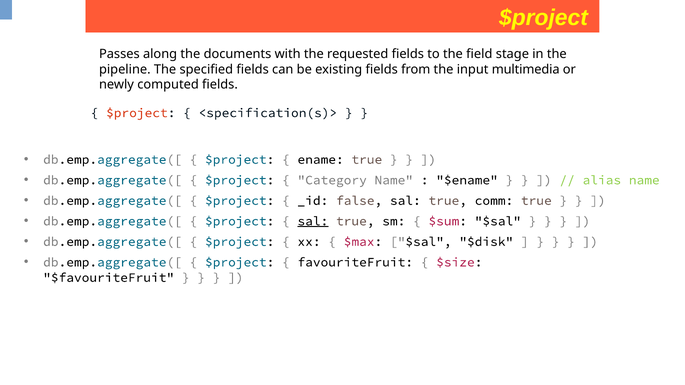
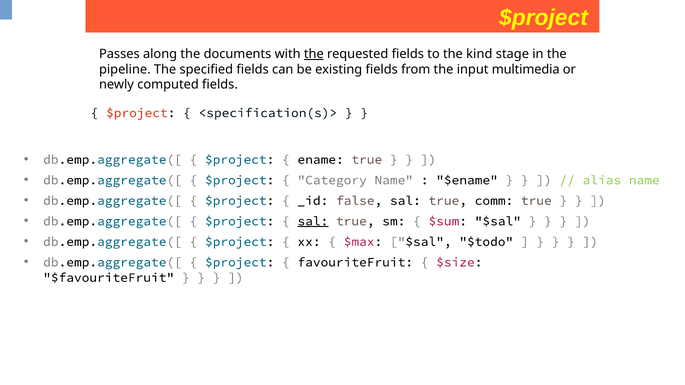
the at (314, 54) underline: none -> present
field: field -> kind
$disk: $disk -> $todo
